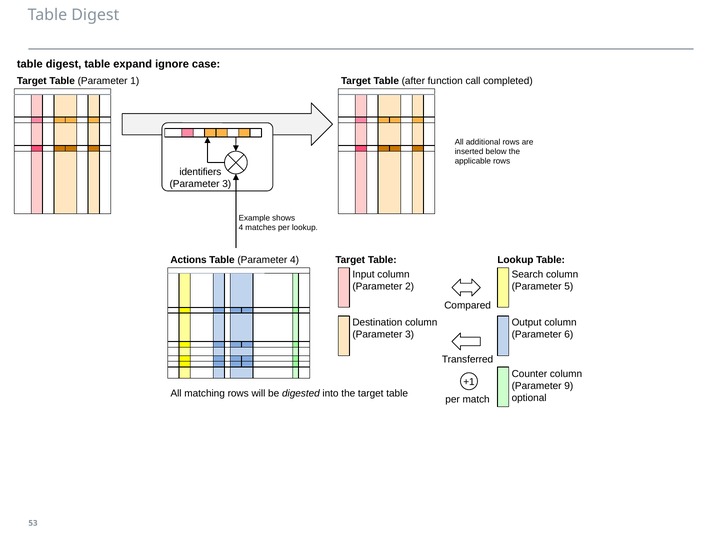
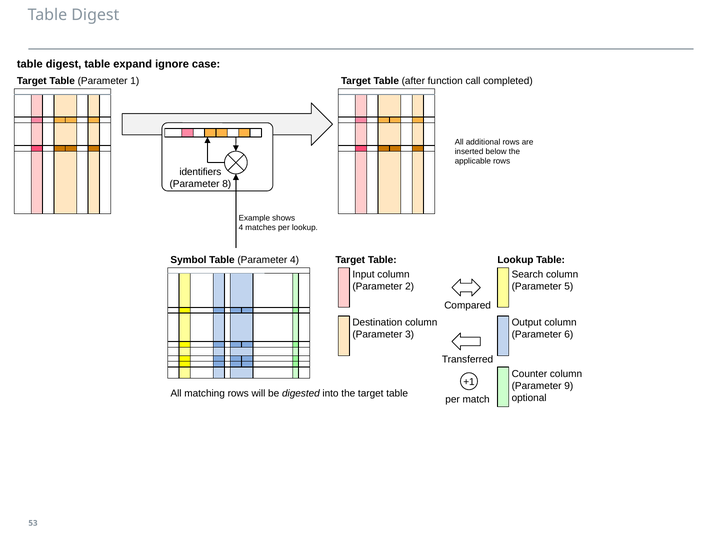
3 at (227, 184): 3 -> 8
Actions: Actions -> Symbol
